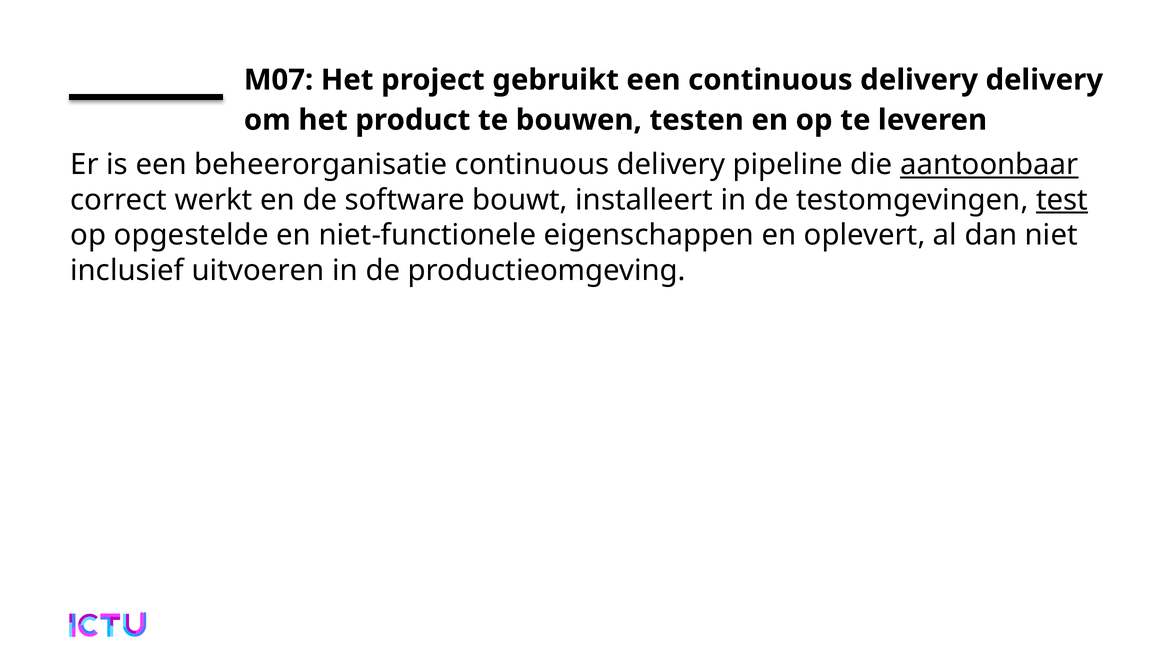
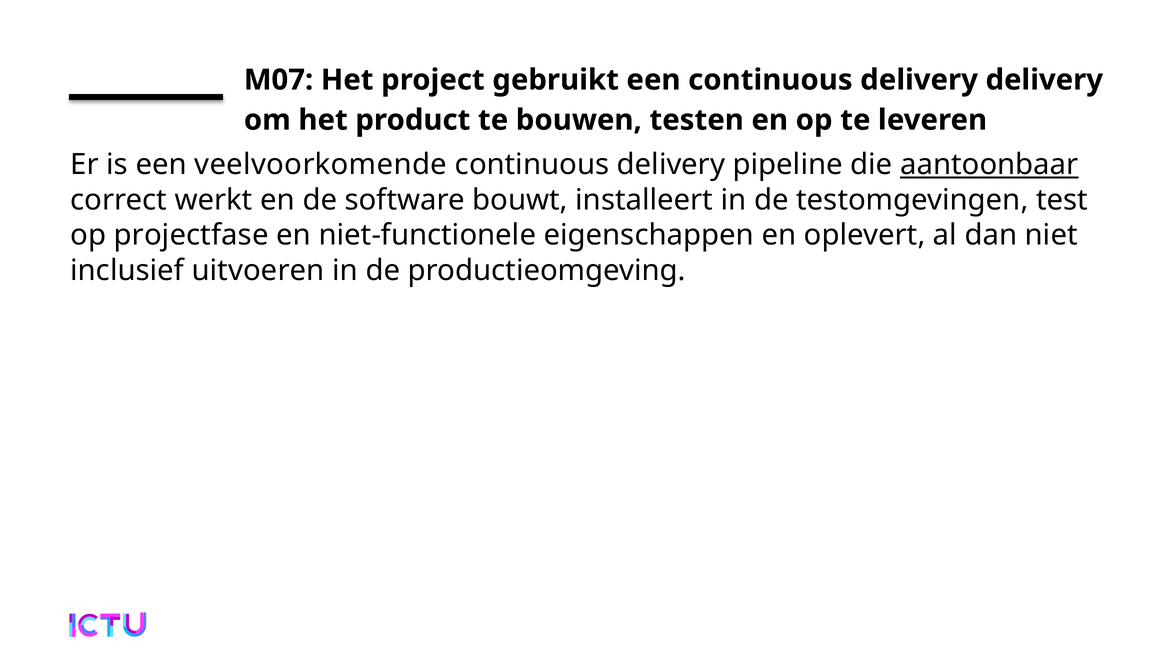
beheerorganisatie: beheerorganisatie -> veelvoorkomende
test underline: present -> none
opgestelde: opgestelde -> projectfase
